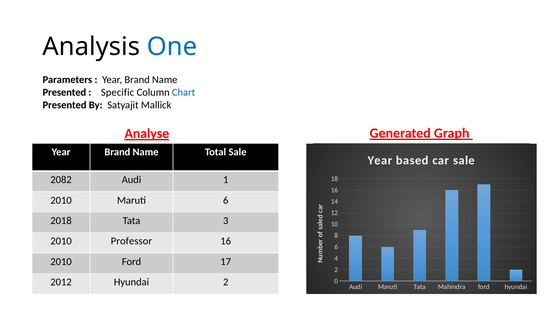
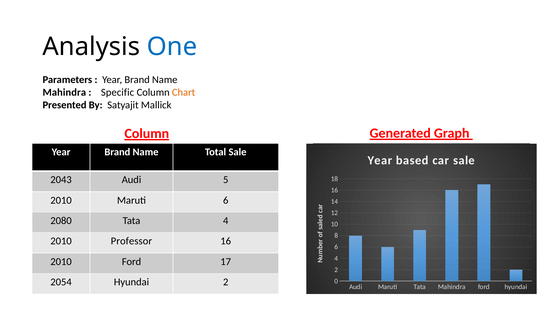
Presented at (64, 92): Presented -> Mahindra
Chart colour: blue -> orange
Analyse at (147, 134): Analyse -> Column
2082: 2082 -> 2043
1: 1 -> 5
2018: 2018 -> 2080
Tata 3: 3 -> 4
2012: 2012 -> 2054
